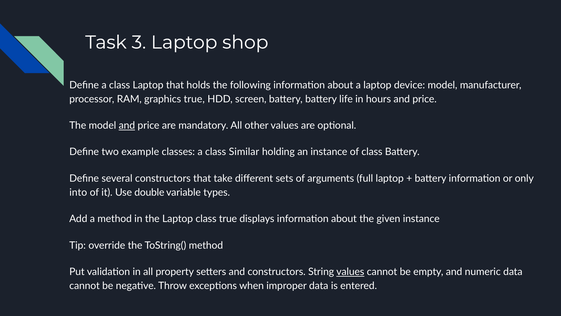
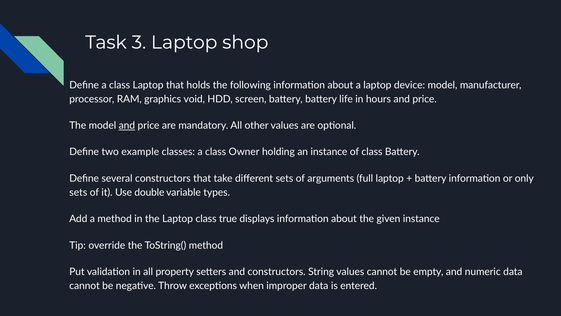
graphics true: true -> void
Similar: Similar -> Owner
into at (78, 192): into -> sets
values at (350, 272) underline: present -> none
